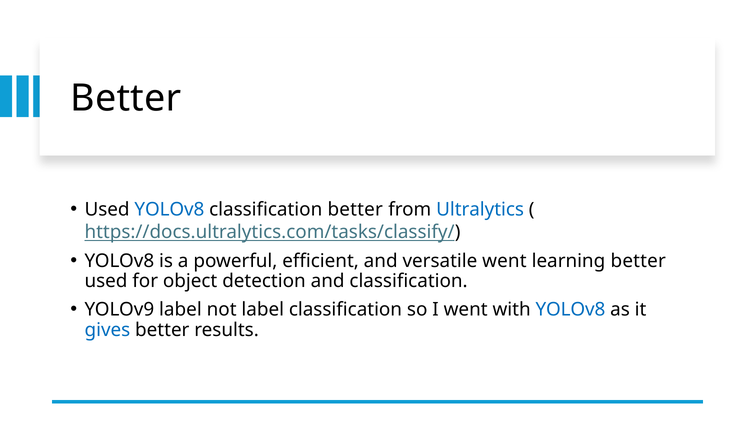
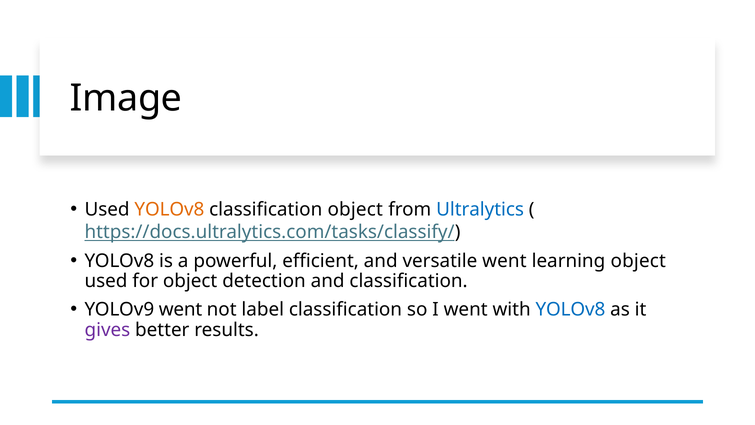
Better at (126, 98): Better -> Image
YOLOv8 at (169, 209) colour: blue -> orange
classification better: better -> object
learning better: better -> object
YOLOv9 label: label -> went
gives colour: blue -> purple
